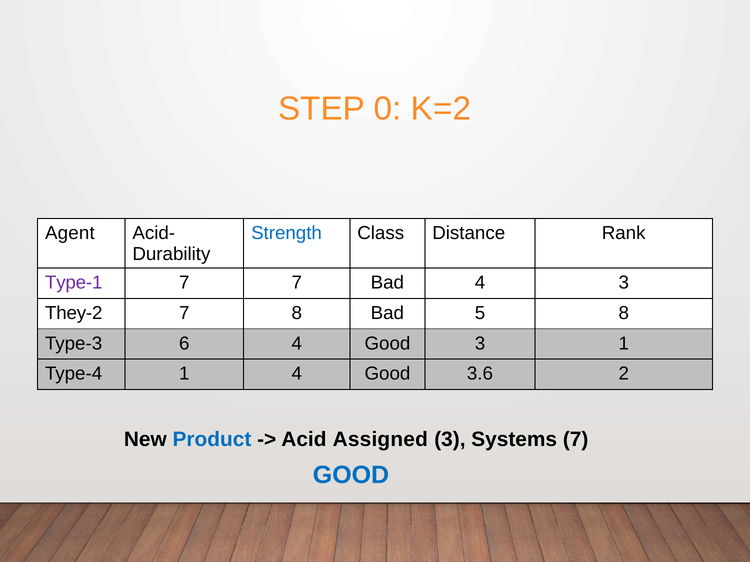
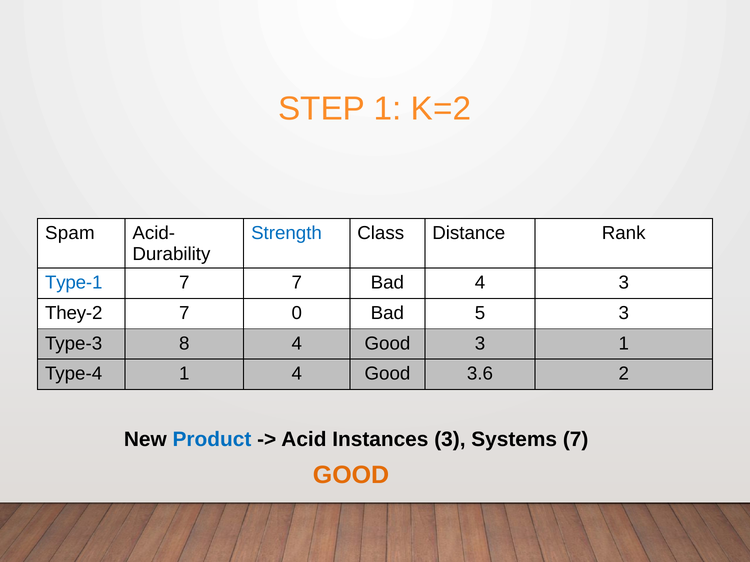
STEP 0: 0 -> 1
Agent: Agent -> Spam
Type-1 colour: purple -> blue
7 8: 8 -> 0
5 8: 8 -> 3
6: 6 -> 8
Assigned: Assigned -> Instances
GOOD at (351, 476) colour: blue -> orange
